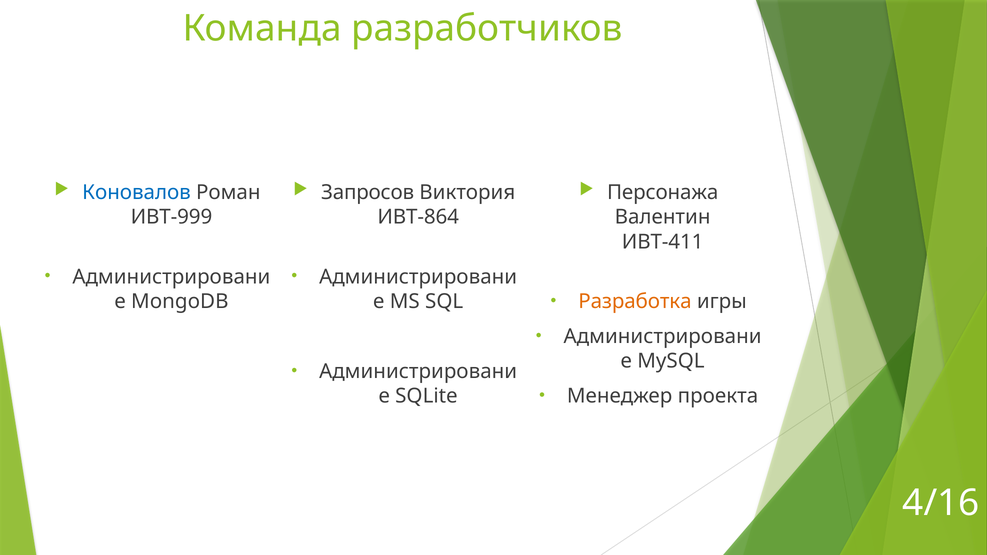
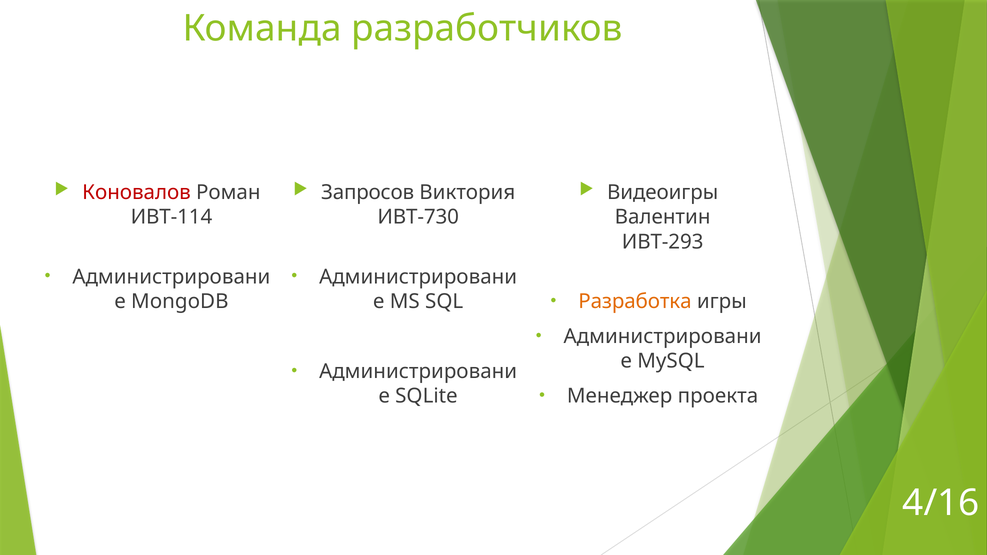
Коновалов colour: blue -> red
Персонажа: Персонажа -> Видеоигры
ИВТ-999: ИВТ-999 -> ИВТ-114
ИВТ-864: ИВТ-864 -> ИВТ-730
ИВТ-411: ИВТ-411 -> ИВТ-293
